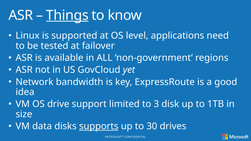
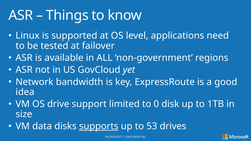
Things underline: present -> none
3: 3 -> 0
30: 30 -> 53
